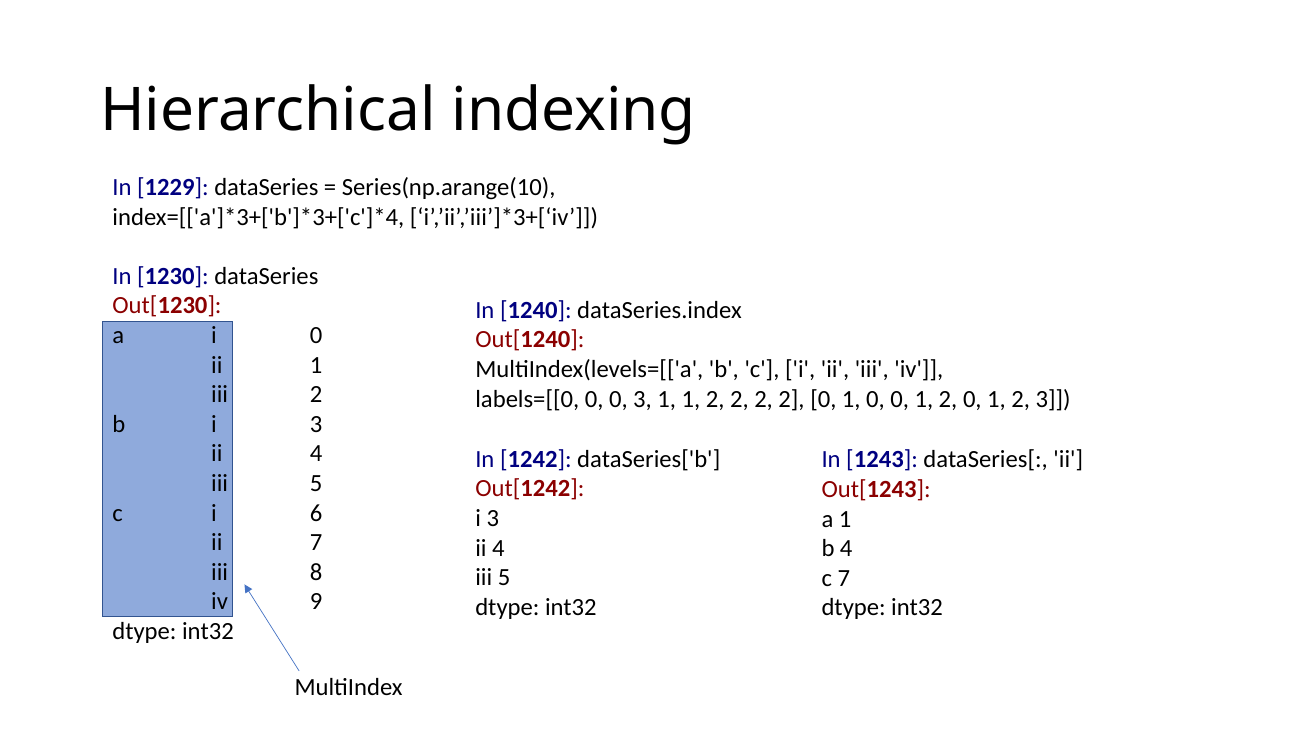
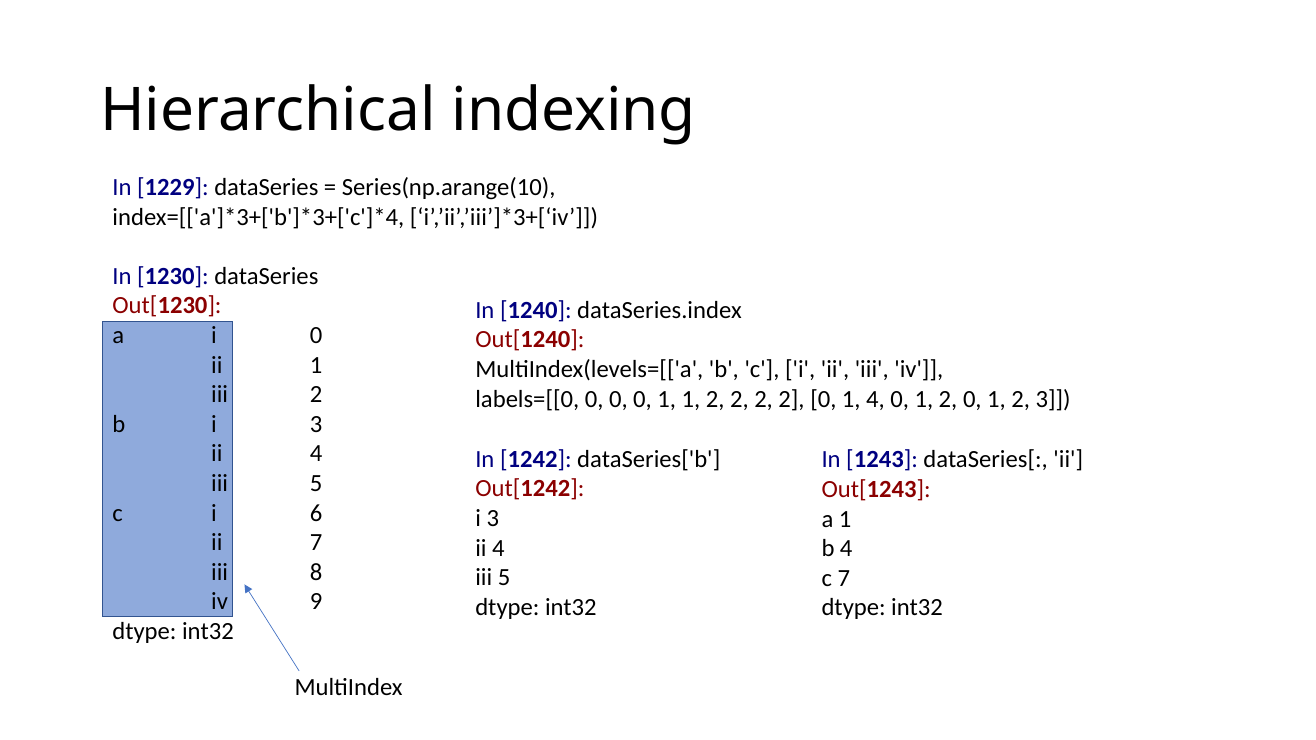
0 0 3: 3 -> 0
1 0: 0 -> 4
